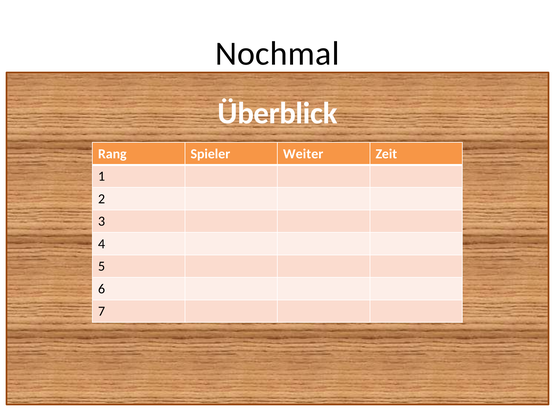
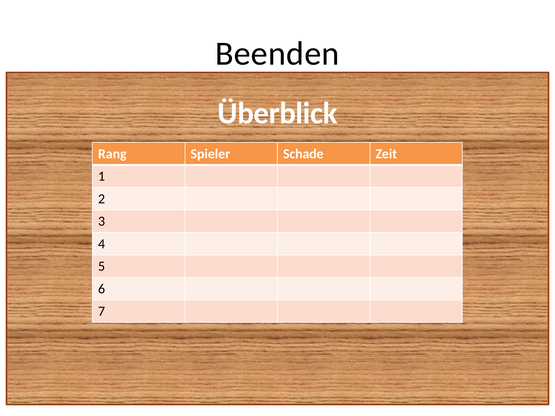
Nochmal: Nochmal -> Beenden
Weiter: Weiter -> Schade
